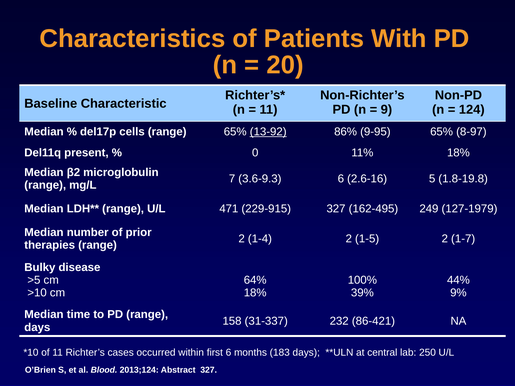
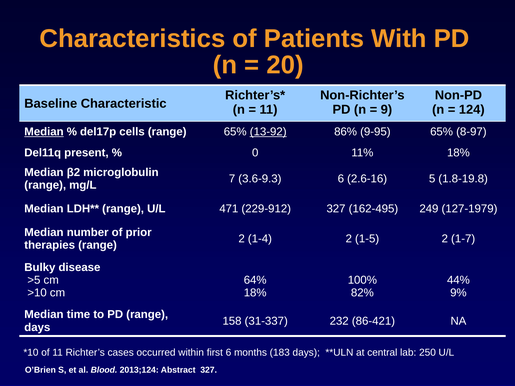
Median at (44, 132) underline: none -> present
229-915: 229-915 -> 229-912
39%: 39% -> 82%
